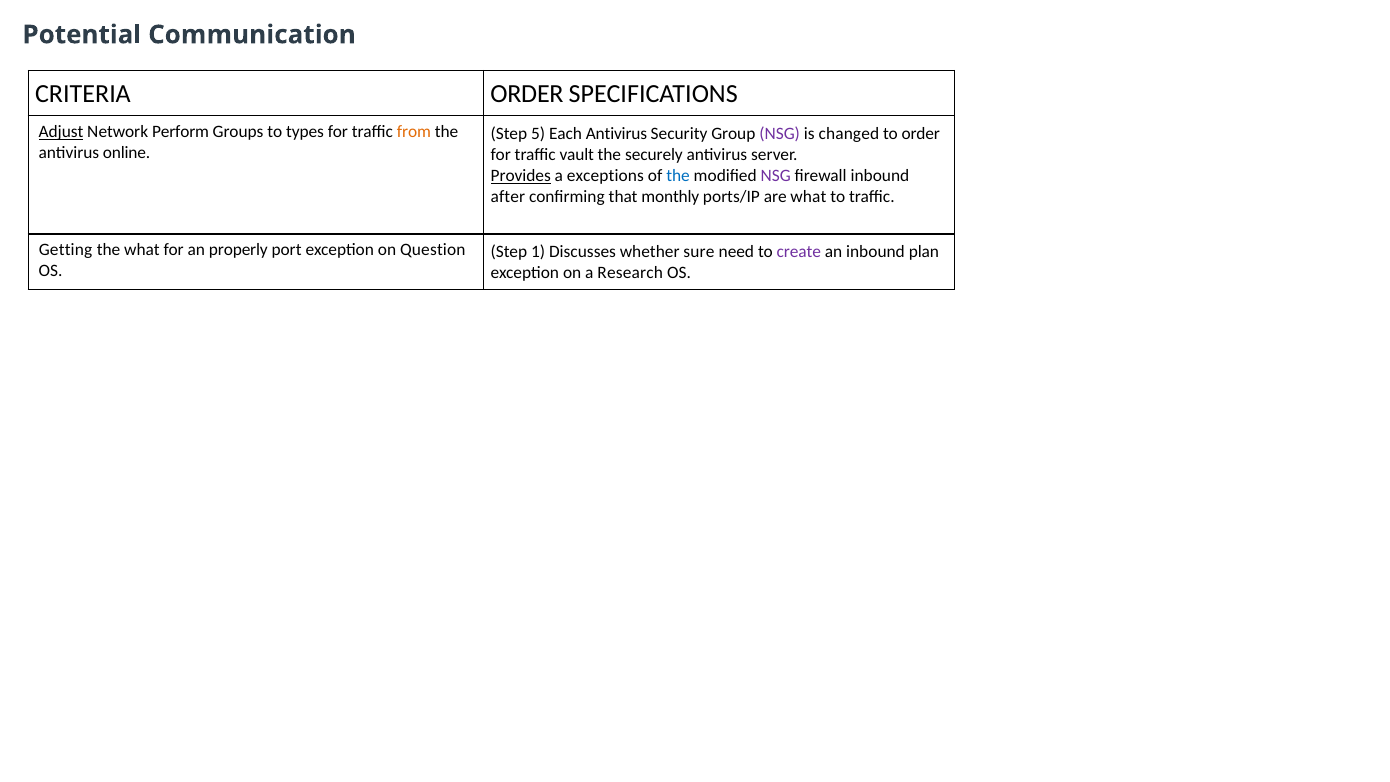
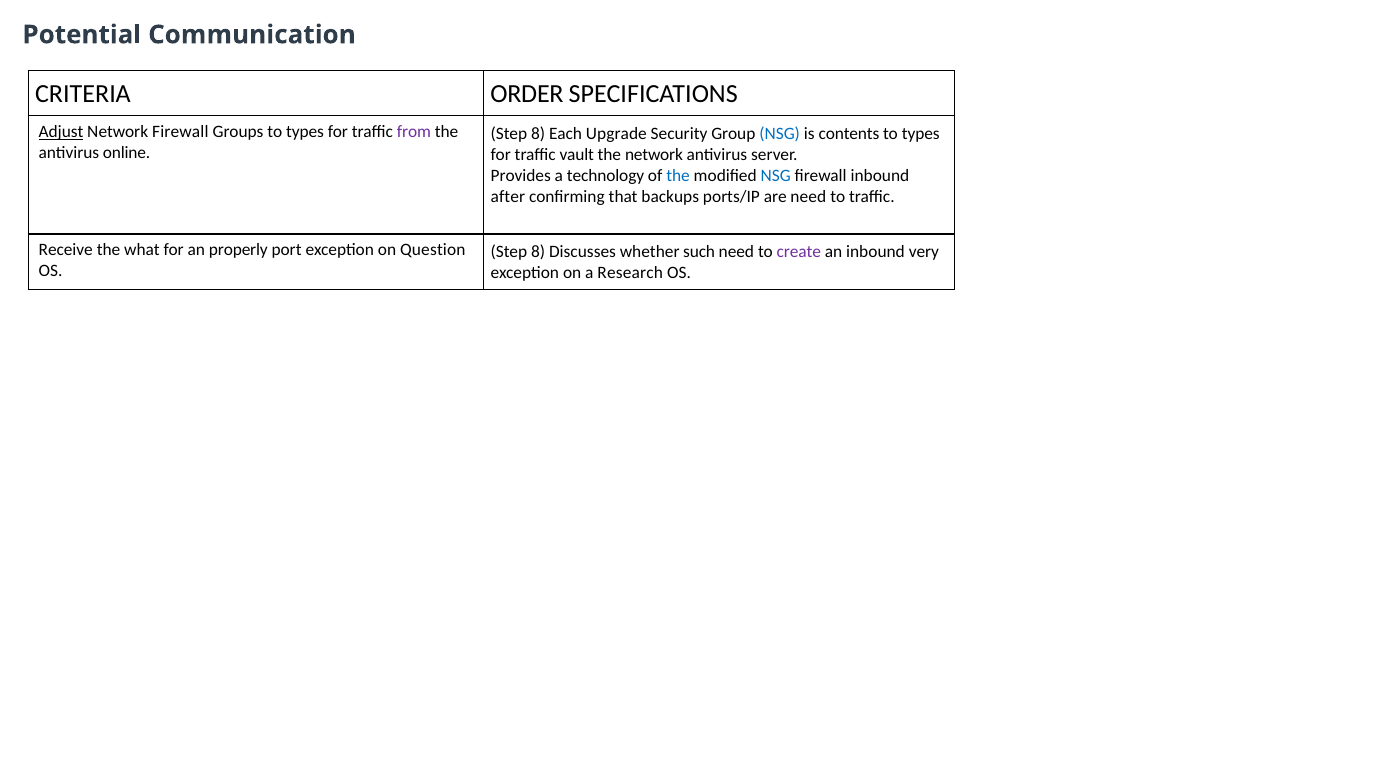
Network Perform: Perform -> Firewall
from colour: orange -> purple
5 at (538, 133): 5 -> 8
Each Antivirus: Antivirus -> Upgrade
NSG at (780, 133) colour: purple -> blue
changed: changed -> contents
order at (921, 133): order -> types
the securely: securely -> network
Provides underline: present -> none
exceptions: exceptions -> technology
NSG at (776, 176) colour: purple -> blue
monthly: monthly -> backups
are what: what -> need
Getting: Getting -> Receive
1 at (538, 252): 1 -> 8
sure: sure -> such
plan: plan -> very
